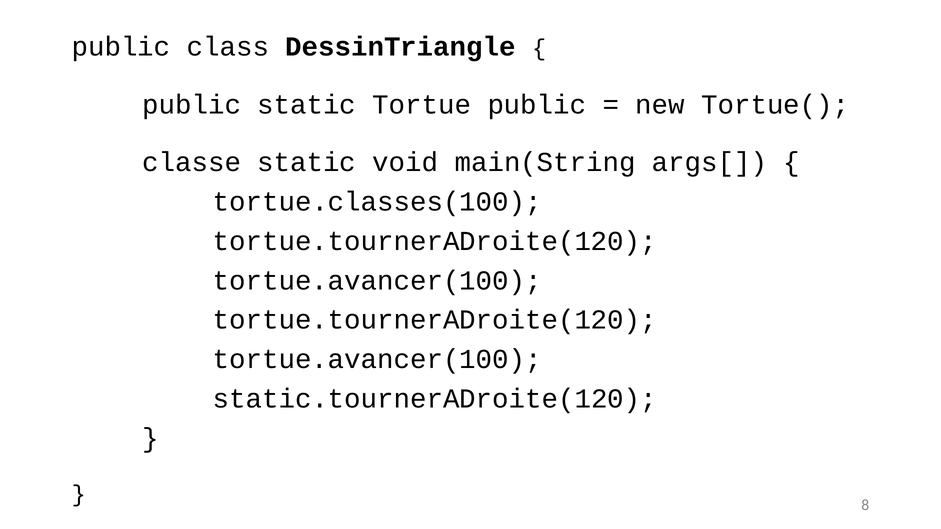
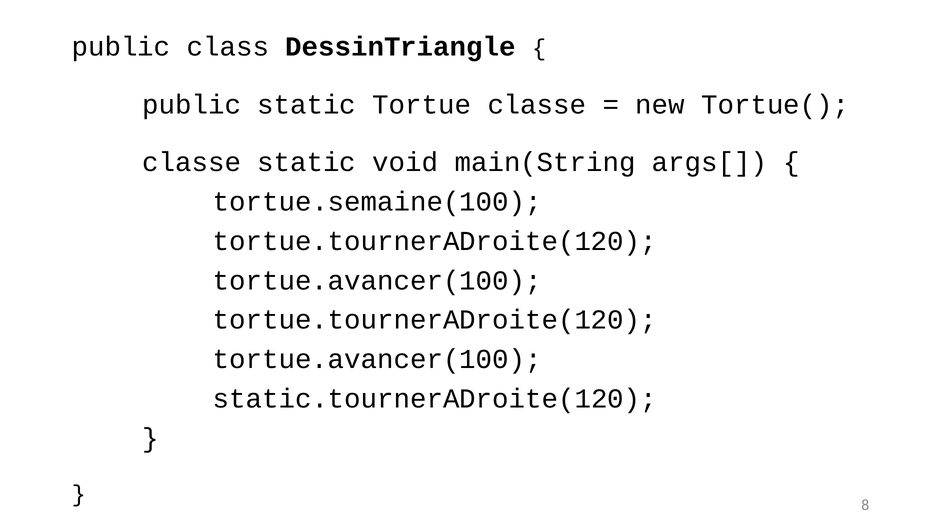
Tortue public: public -> classe
tortue.classes(100: tortue.classes(100 -> tortue.semaine(100
